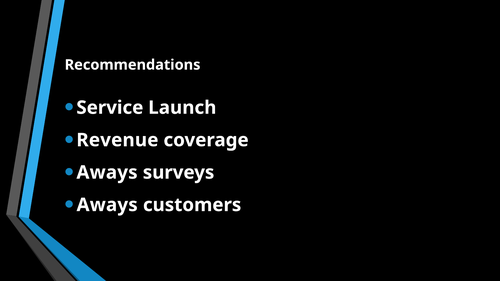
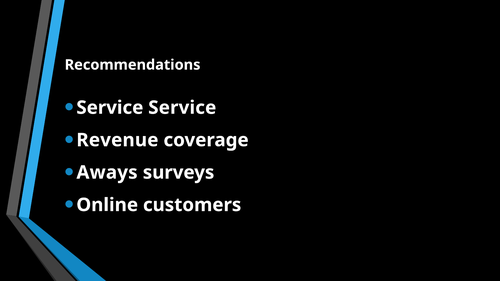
Service Launch: Launch -> Service
Aways at (107, 205): Aways -> Online
